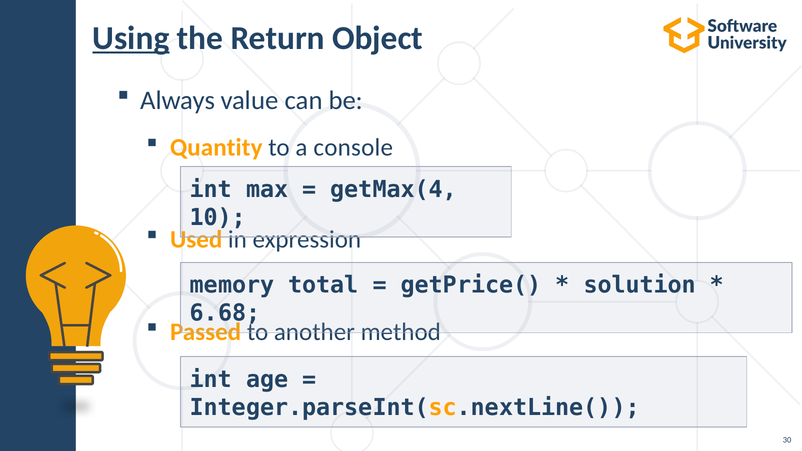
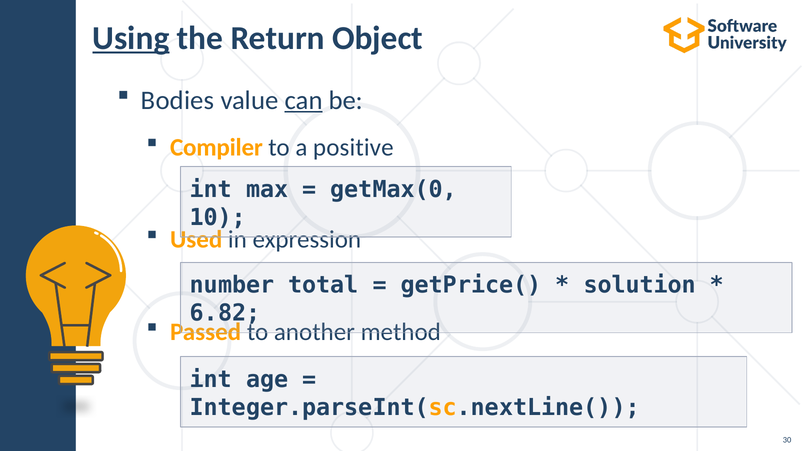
Always: Always -> Bodies
can underline: none -> present
Quantity: Quantity -> Compiler
console: console -> positive
getMax(4: getMax(4 -> getMax(0
memory: memory -> number
6.68: 6.68 -> 6.82
